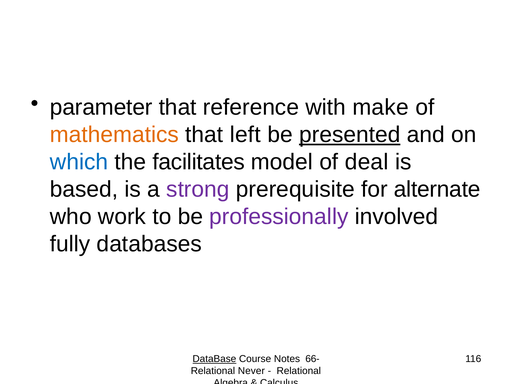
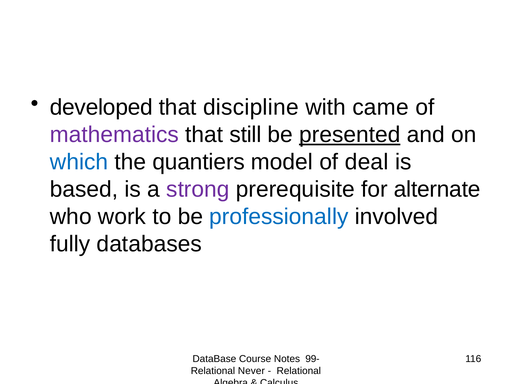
parameter: parameter -> developed
reference: reference -> discipline
make: make -> came
mathematics colour: orange -> purple
left: left -> still
facilitates: facilitates -> quantiers
professionally colour: purple -> blue
DataBase underline: present -> none
66-: 66- -> 99-
